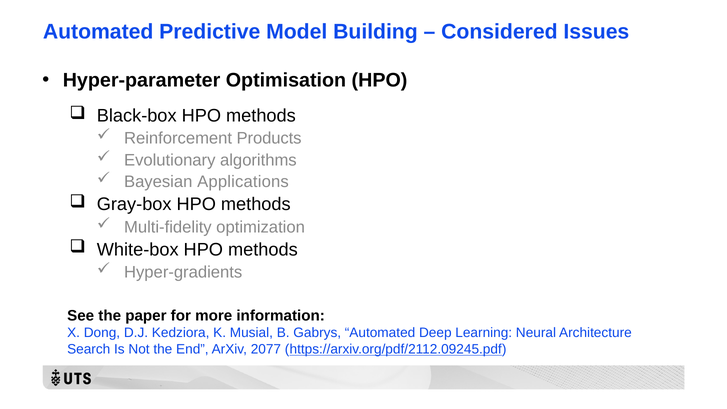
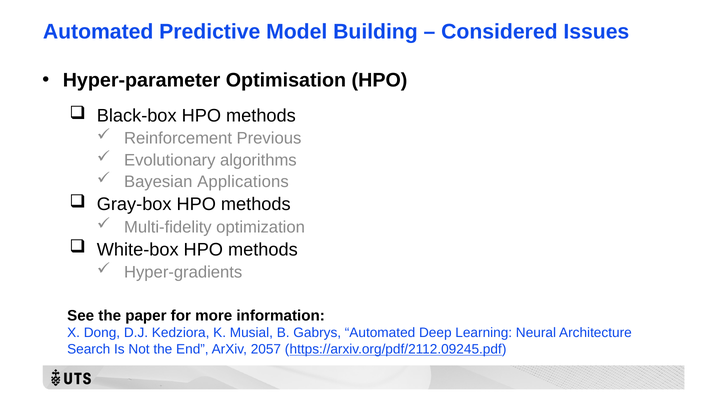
Products: Products -> Previous
2077: 2077 -> 2057
